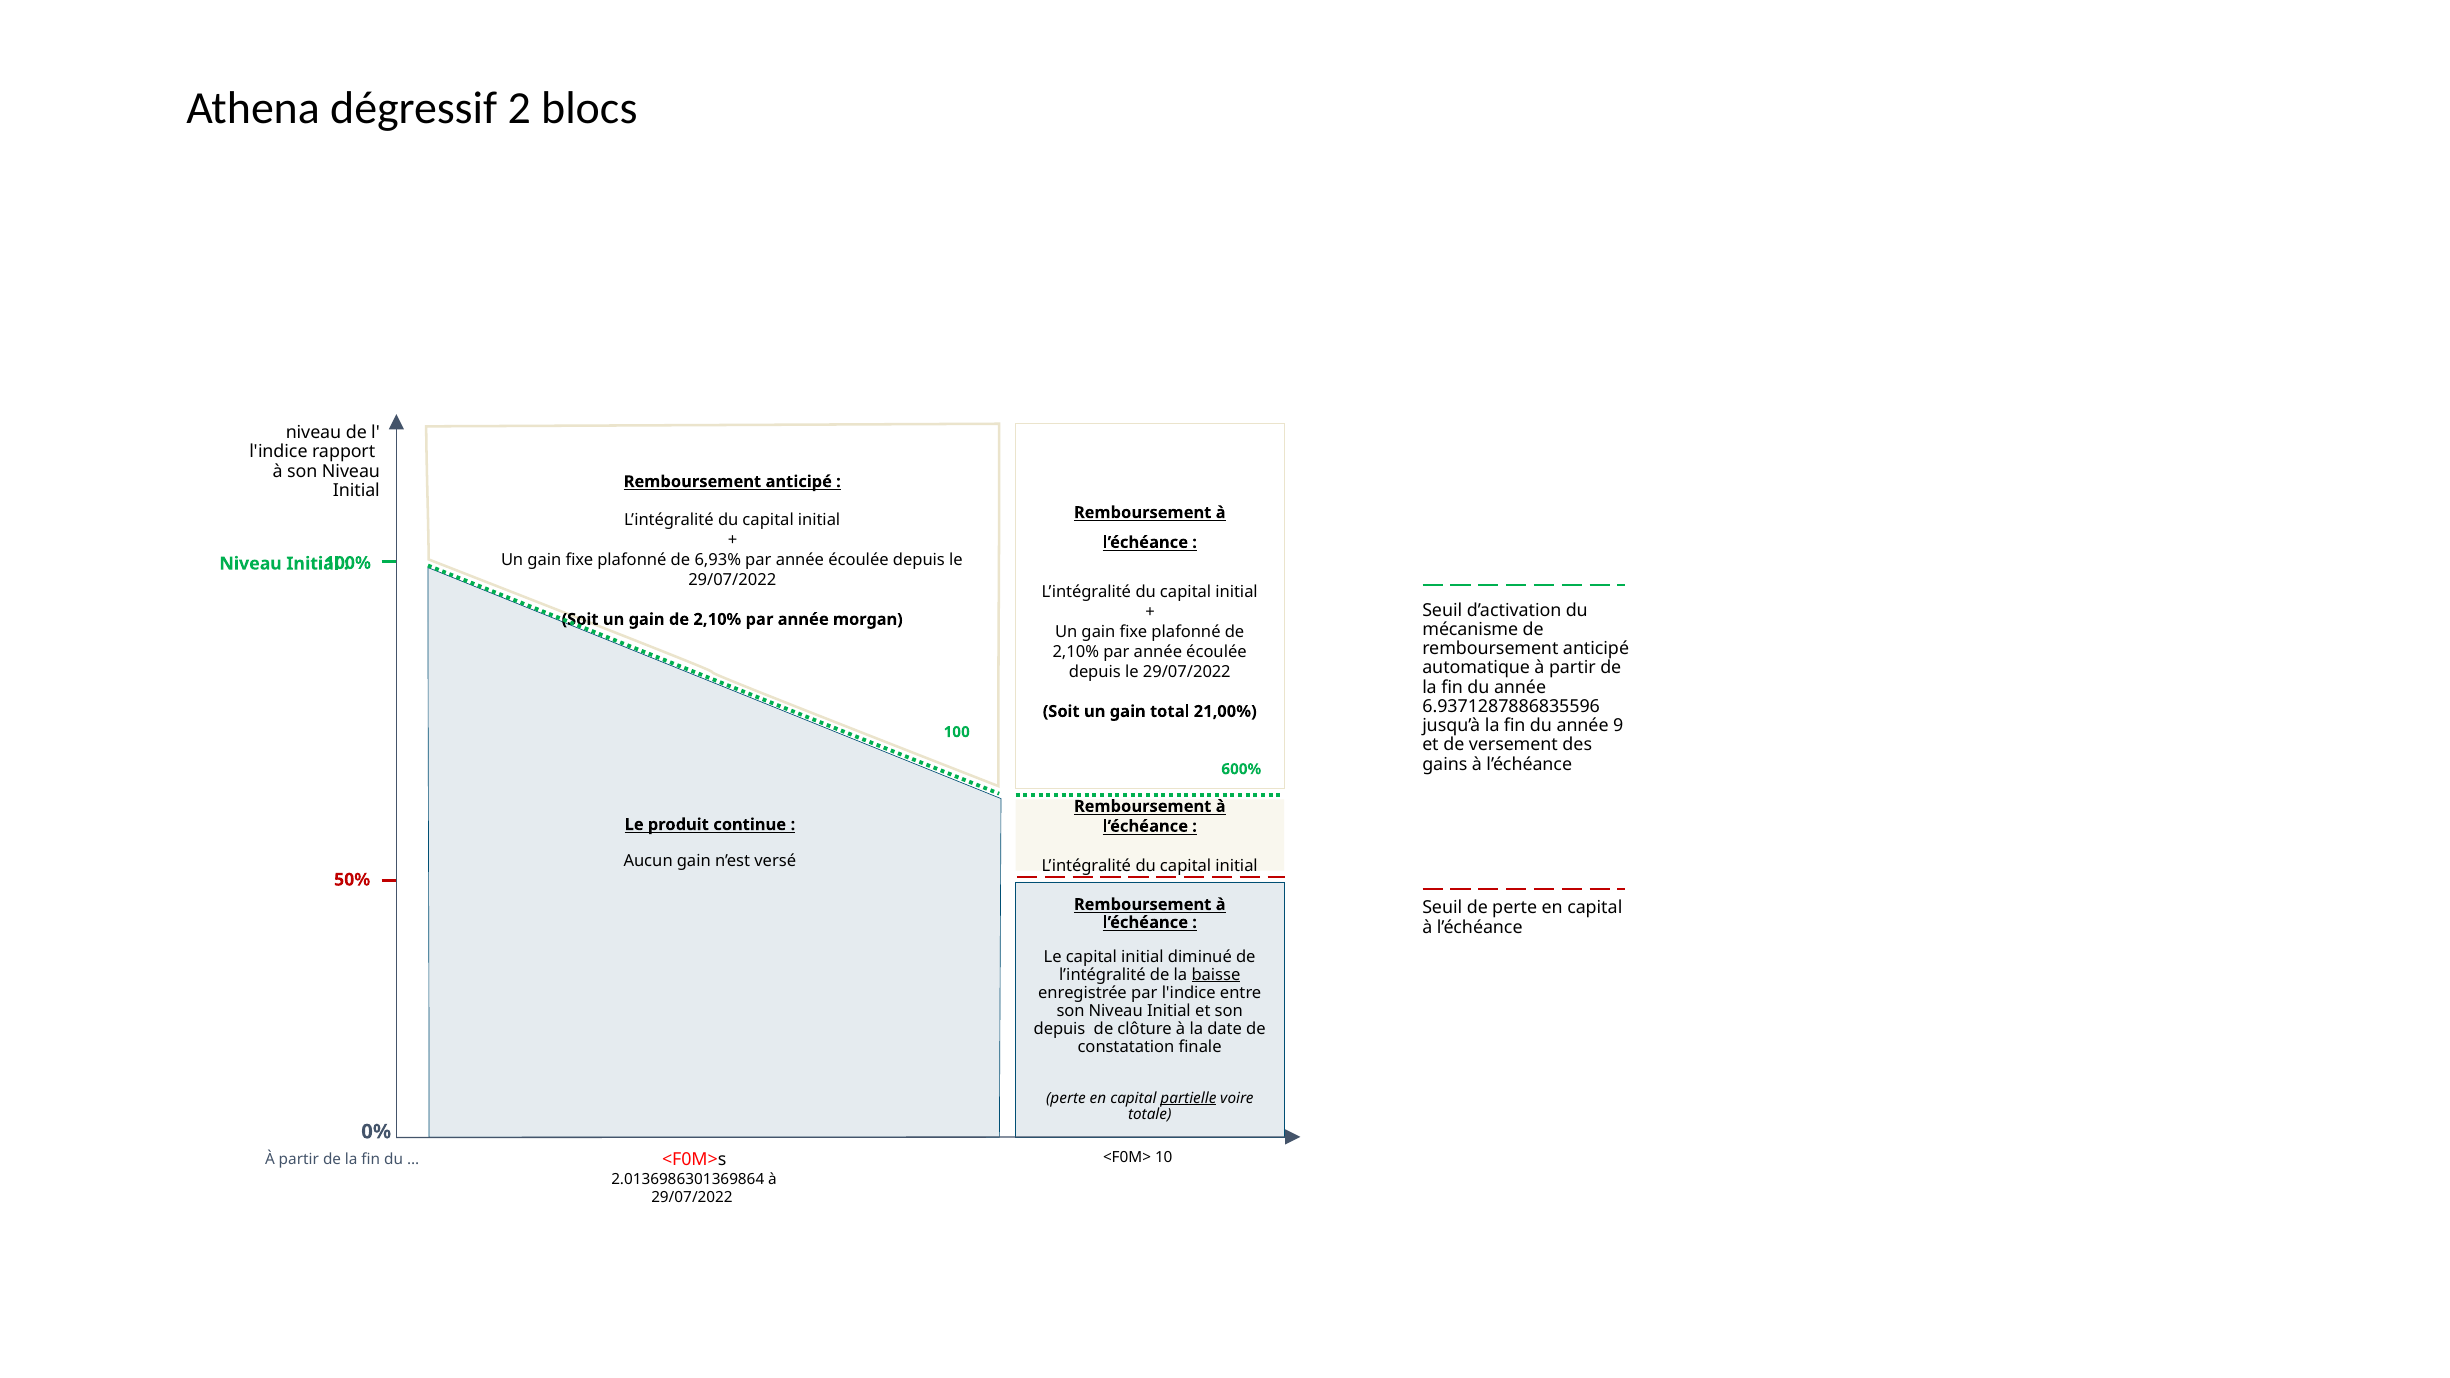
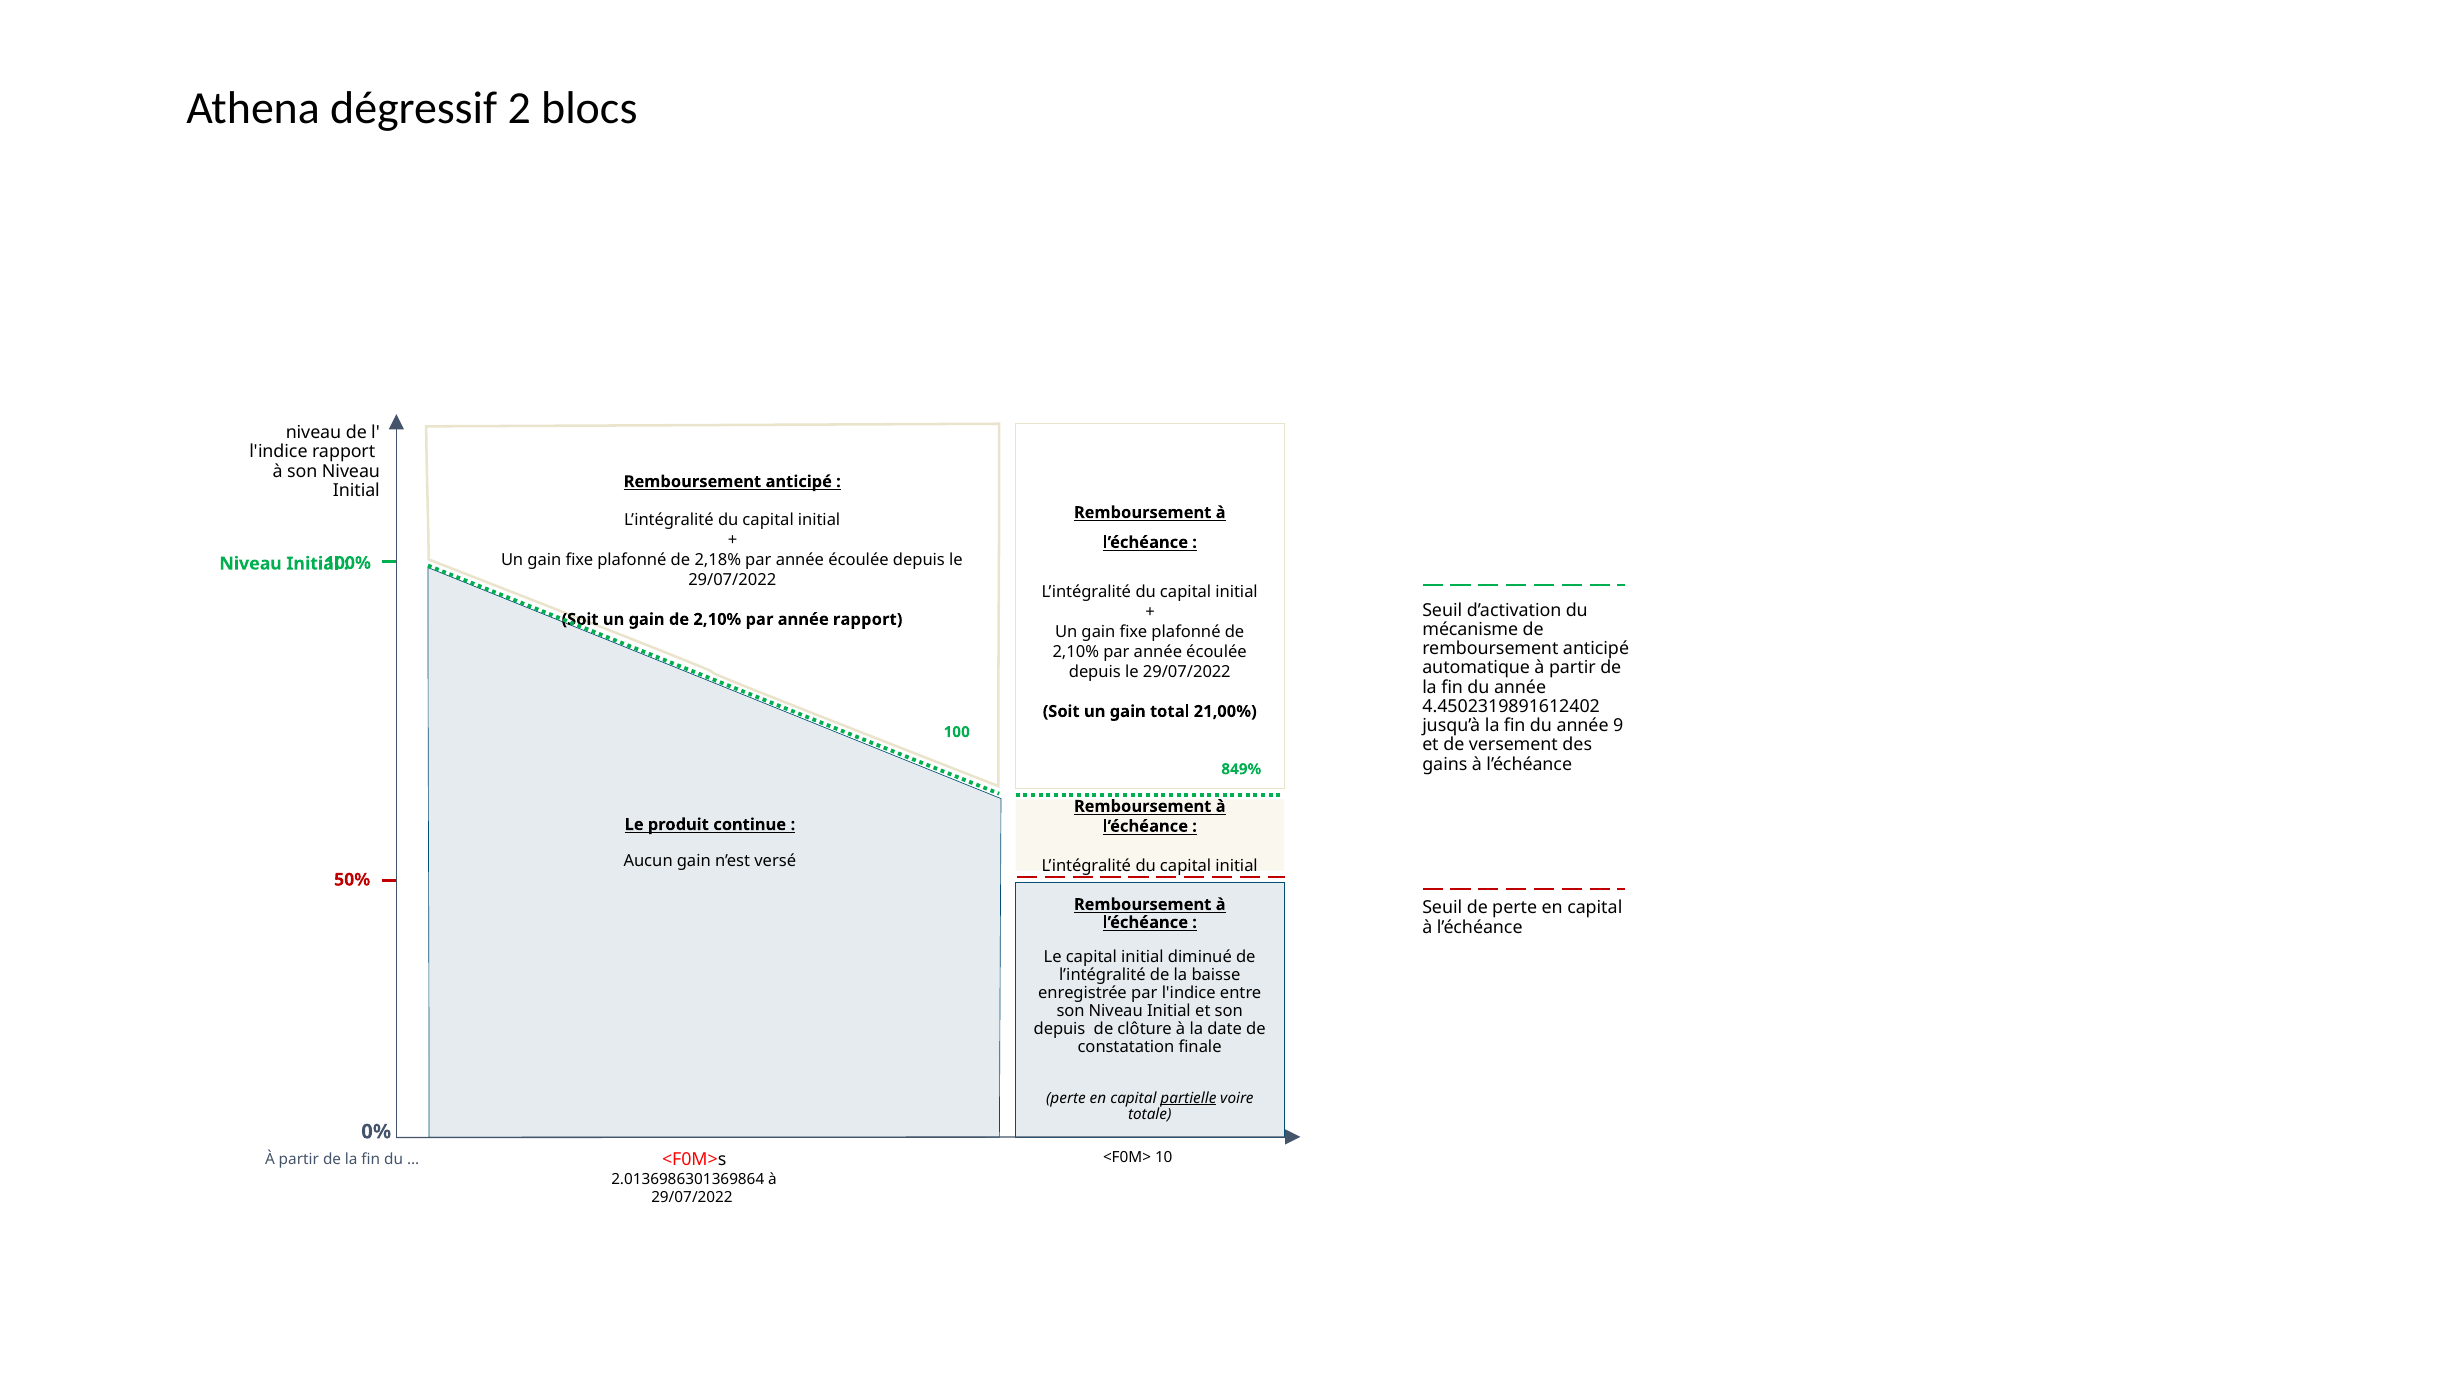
6,93%: 6,93% -> 2,18%
année morgan: morgan -> rapport
6.9371287886835596: 6.9371287886835596 -> 4.4502319891612402
600%: 600% -> 849%
baisse underline: present -> none
